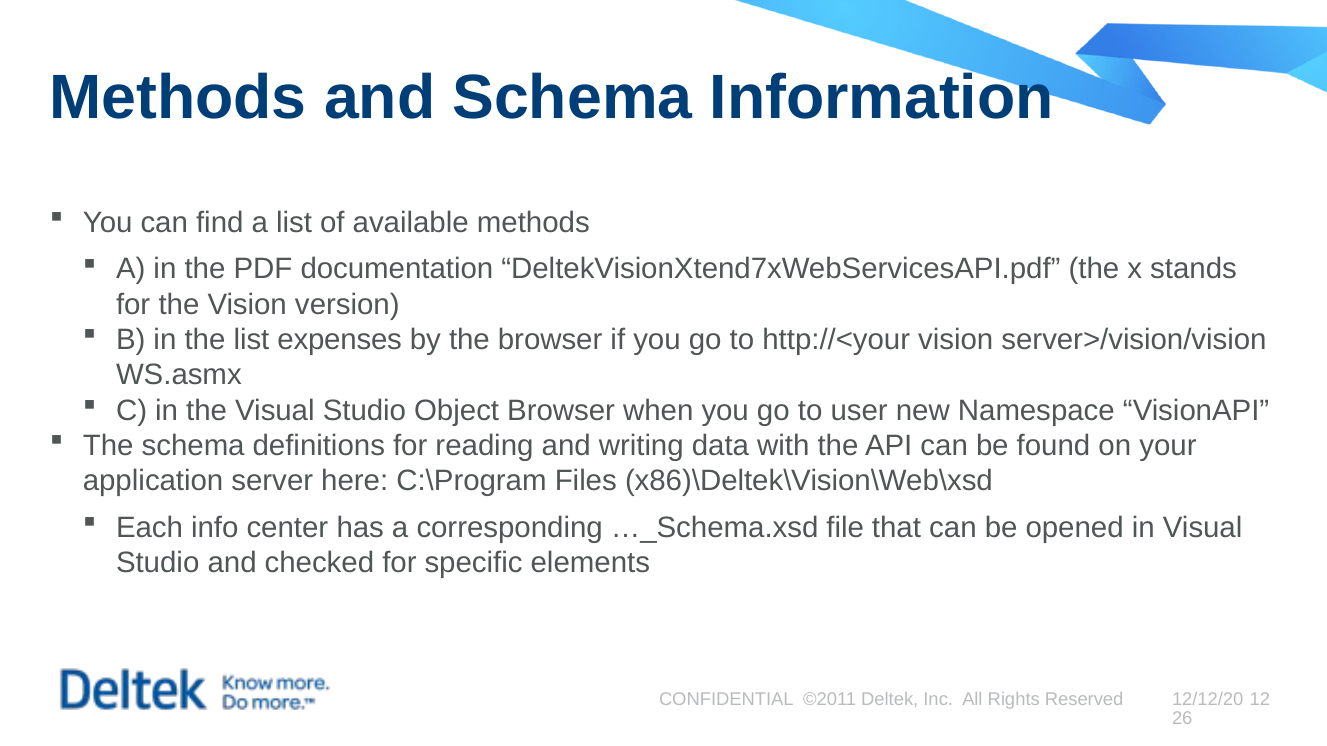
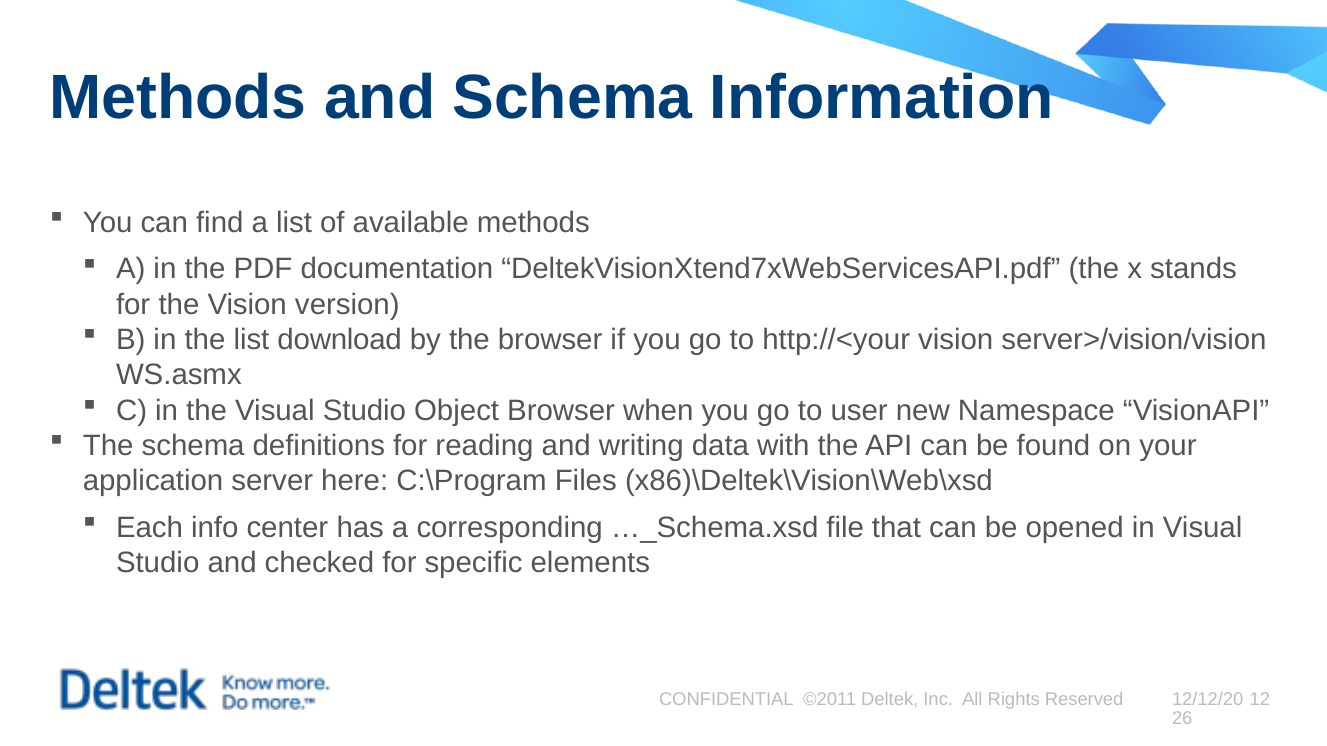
expenses: expenses -> download
